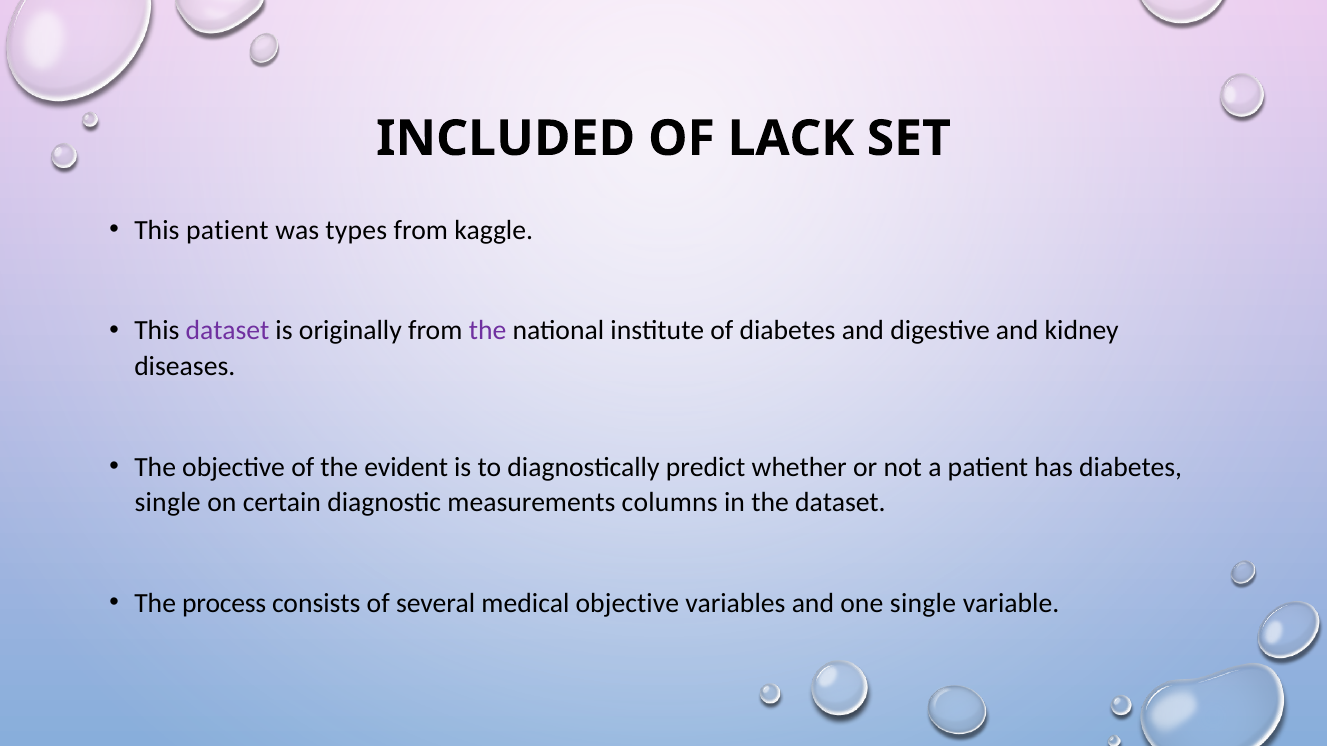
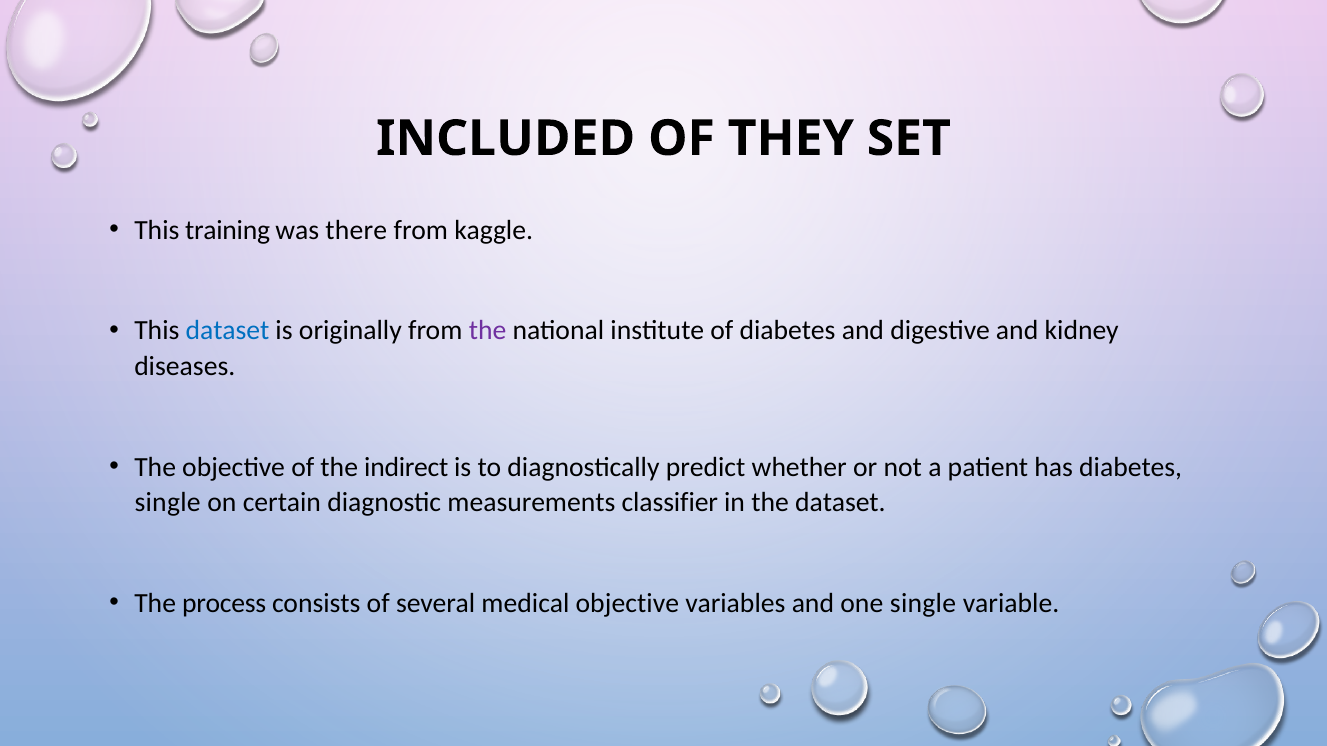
LACK: LACK -> THEY
This patient: patient -> training
types: types -> there
dataset at (227, 331) colour: purple -> blue
evident: evident -> indirect
columns: columns -> classifier
